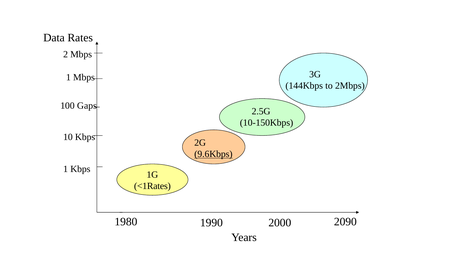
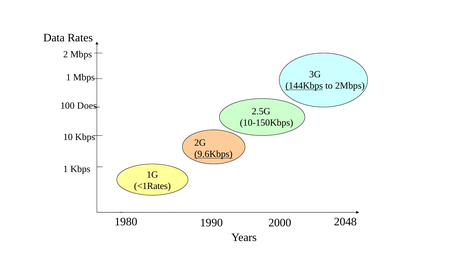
144Kbps underline: none -> present
Gaps: Gaps -> Does
2090: 2090 -> 2048
